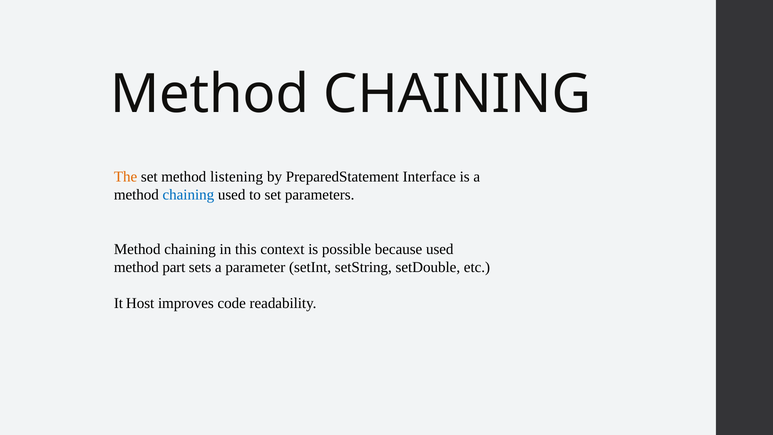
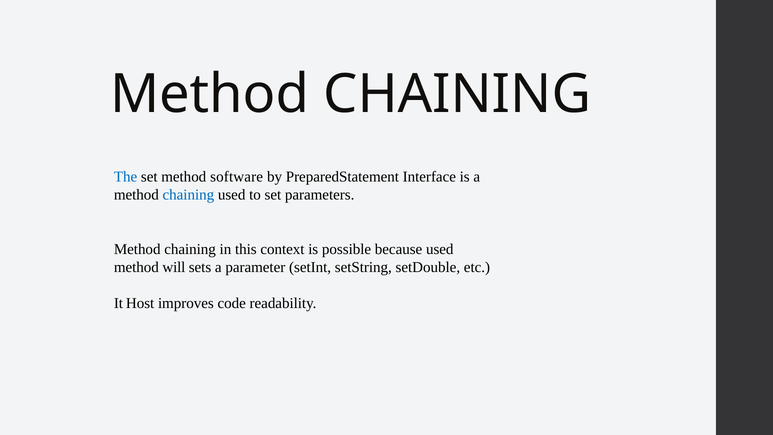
The colour: orange -> blue
listening: listening -> software
part: part -> will
